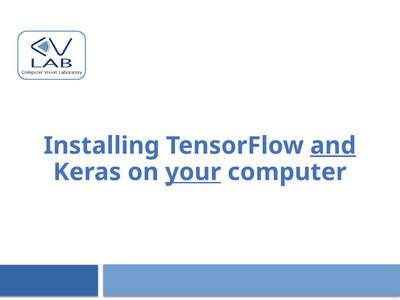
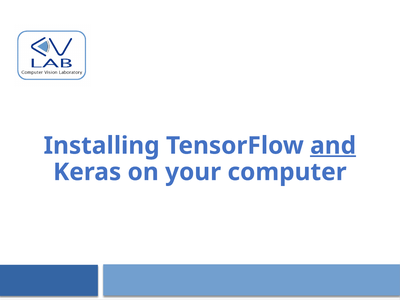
your underline: present -> none
